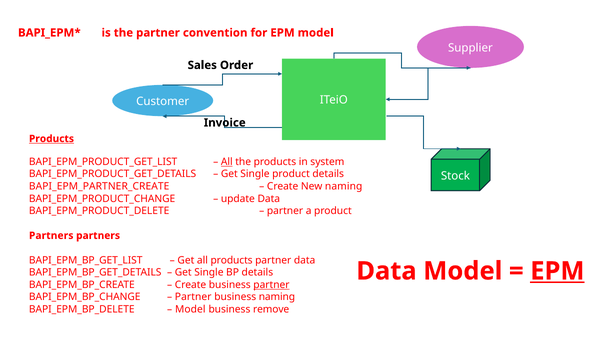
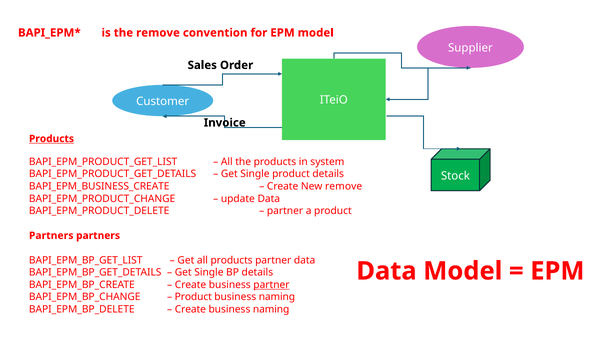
the partner: partner -> remove
All at (227, 161) underline: present -> none
BAPI_EPM_PARTNER_CREATE: BAPI_EPM_PARTNER_CREATE -> BAPI_EPM_BUSINESS_CREATE
New naming: naming -> remove
EPM at (557, 271) underline: present -> none
Partner at (193, 297): Partner -> Product
Model at (190, 309): Model -> Create
remove at (271, 309): remove -> naming
